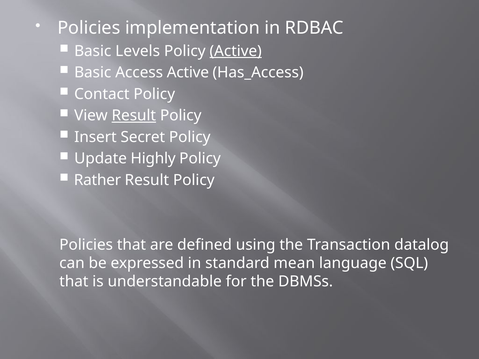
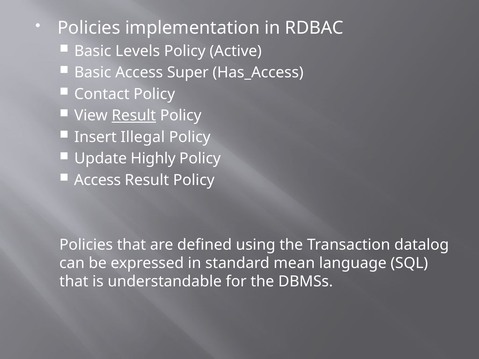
Active at (236, 51) underline: present -> none
Access Active: Active -> Super
Secret: Secret -> Illegal
Rather at (97, 180): Rather -> Access
